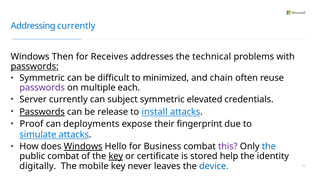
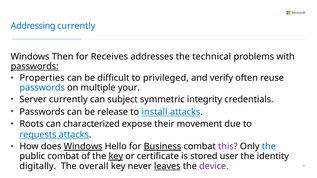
Symmetric at (42, 78): Symmetric -> Properties
minimized: minimized -> privileged
chain: chain -> verify
passwords at (42, 88) colour: purple -> blue
each: each -> your
elevated: elevated -> integrity
Passwords at (42, 112) underline: present -> none
Proof: Proof -> Roots
deployments: deployments -> characterized
fingerprint: fingerprint -> movement
simulate: simulate -> requests
Business underline: none -> present
help: help -> user
mobile: mobile -> overall
leaves underline: none -> present
device colour: blue -> purple
